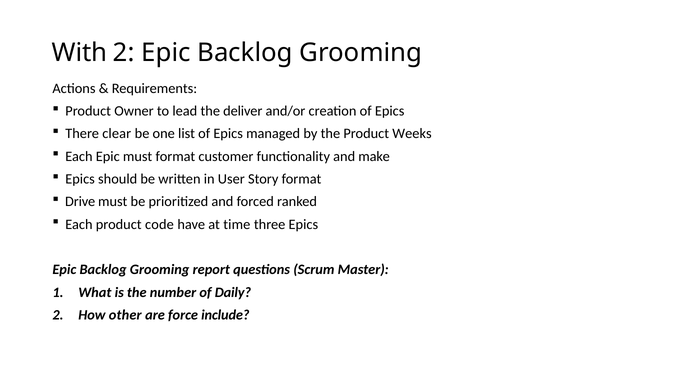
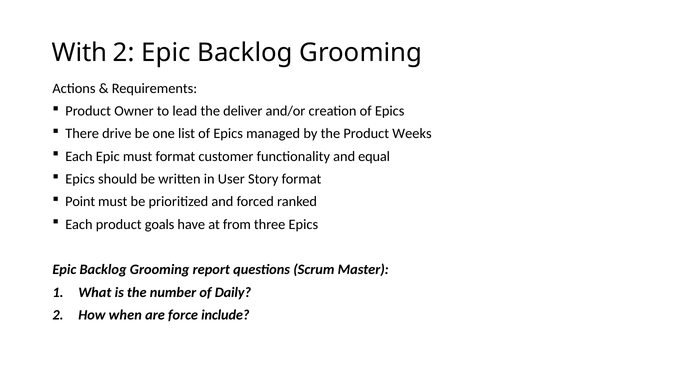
clear: clear -> drive
make: make -> equal
Drive: Drive -> Point
code: code -> goals
time: time -> from
other: other -> when
